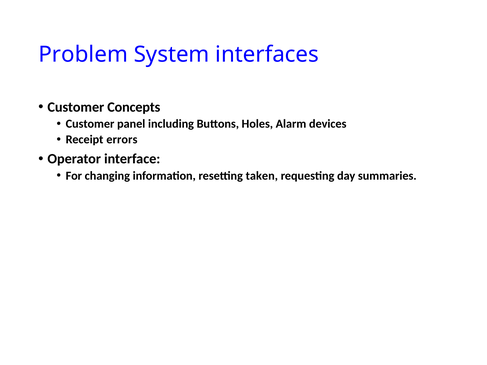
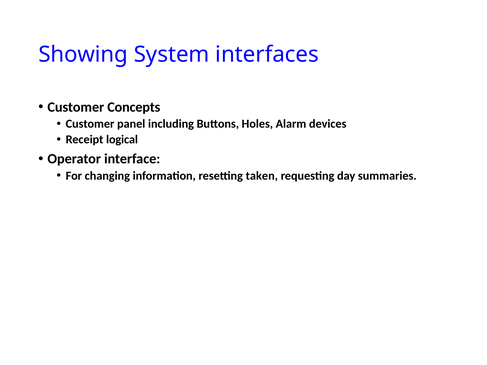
Problem: Problem -> Showing
errors: errors -> logical
